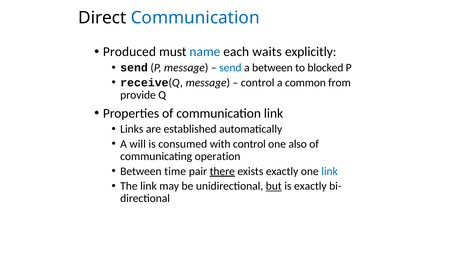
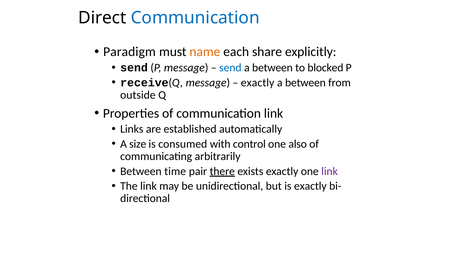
Produced: Produced -> Paradigm
name colour: blue -> orange
waits: waits -> share
control at (258, 83): control -> exactly
common at (305, 83): common -> between
provide: provide -> outside
will: will -> size
operation: operation -> arbitrarily
link at (330, 171) colour: blue -> purple
but underline: present -> none
